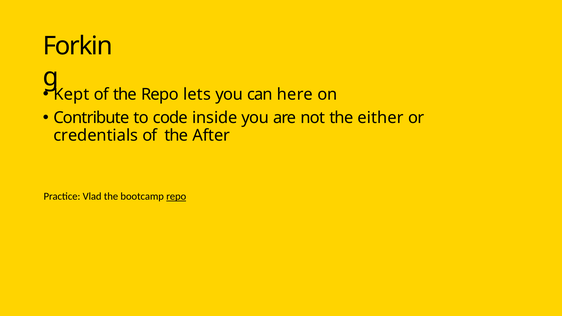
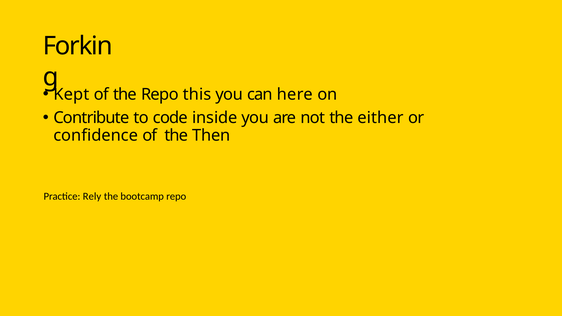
lets: lets -> this
credentials: credentials -> confidence
After: After -> Then
Vlad: Vlad -> Rely
repo at (176, 197) underline: present -> none
